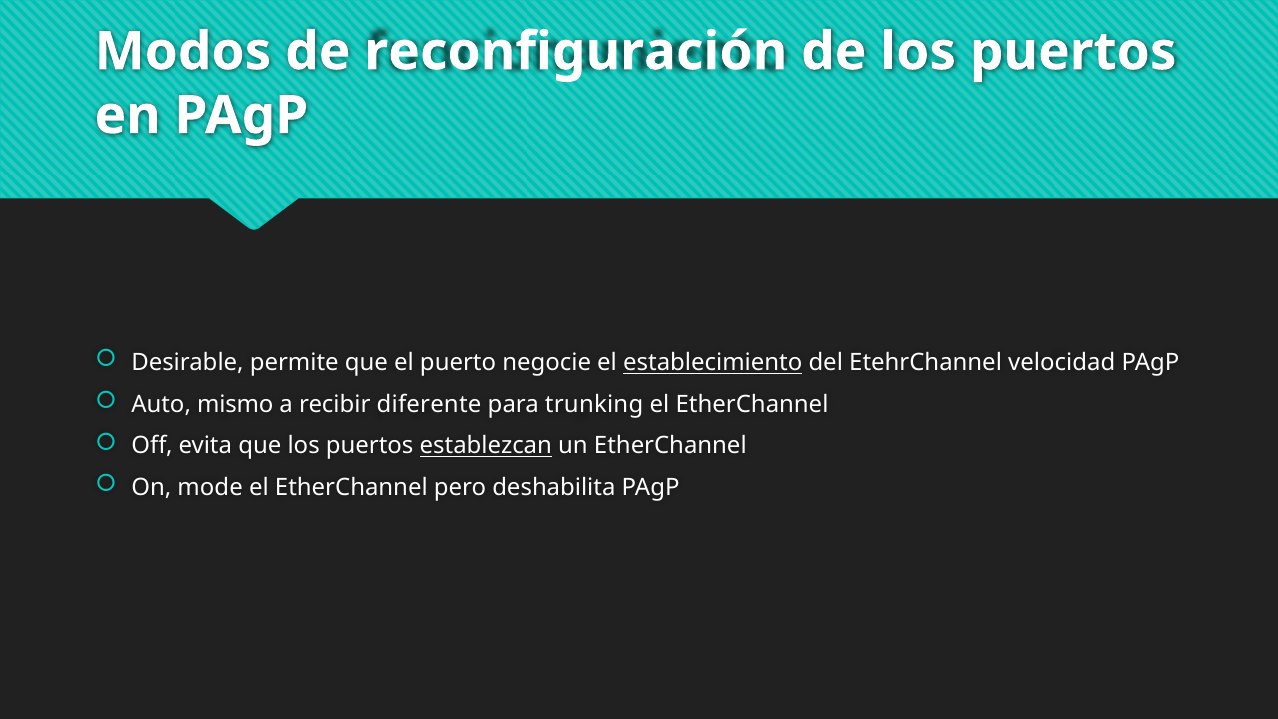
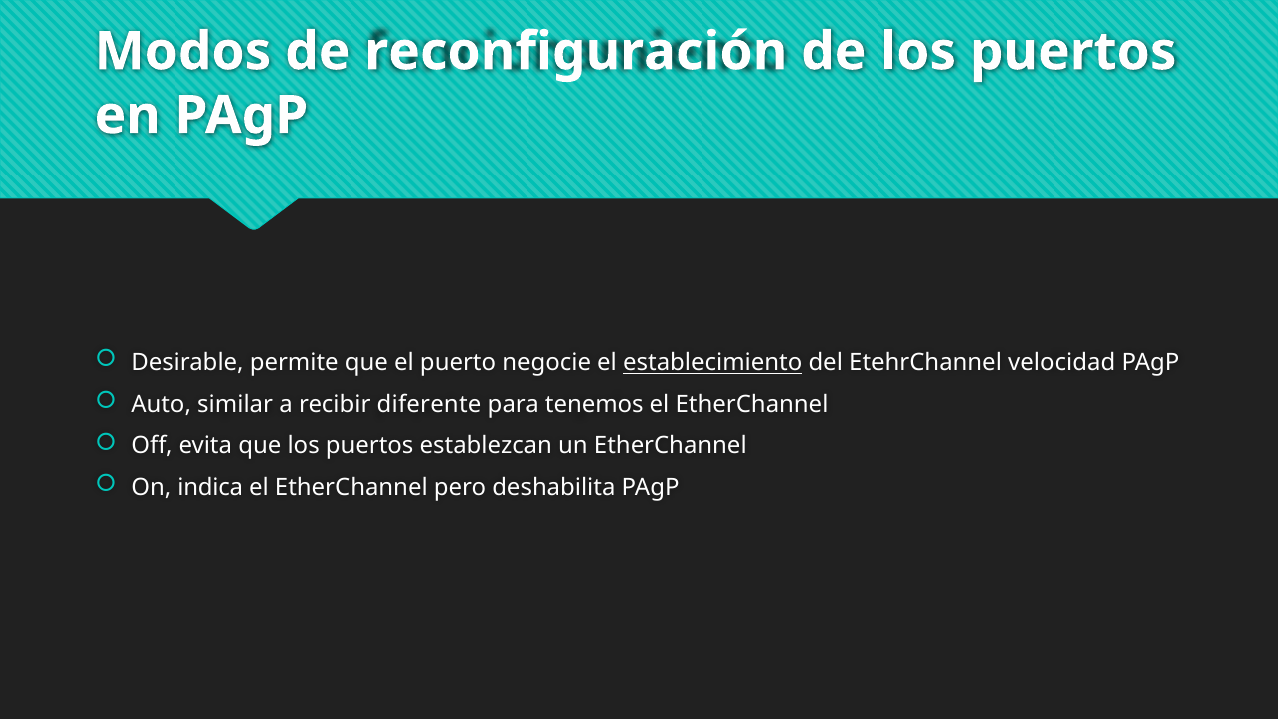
mismo: mismo -> similar
trunking: trunking -> tenemos
establezcan underline: present -> none
mode: mode -> indica
